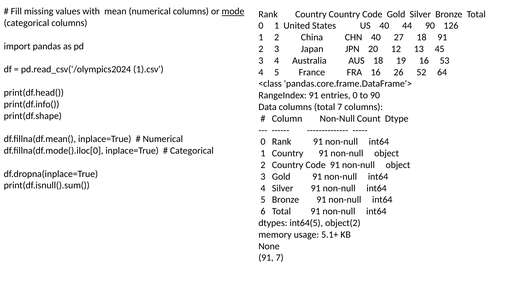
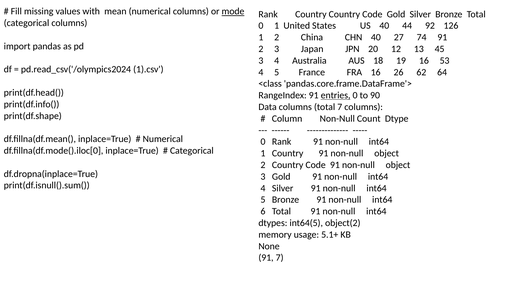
44 90: 90 -> 92
27 18: 18 -> 74
52: 52 -> 62
entries underline: none -> present
